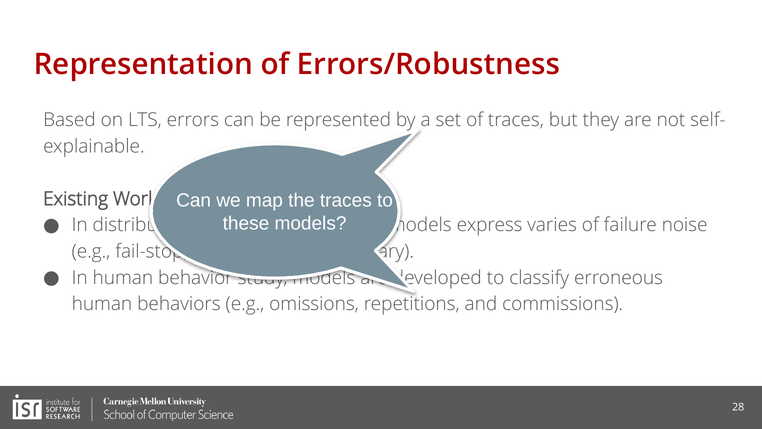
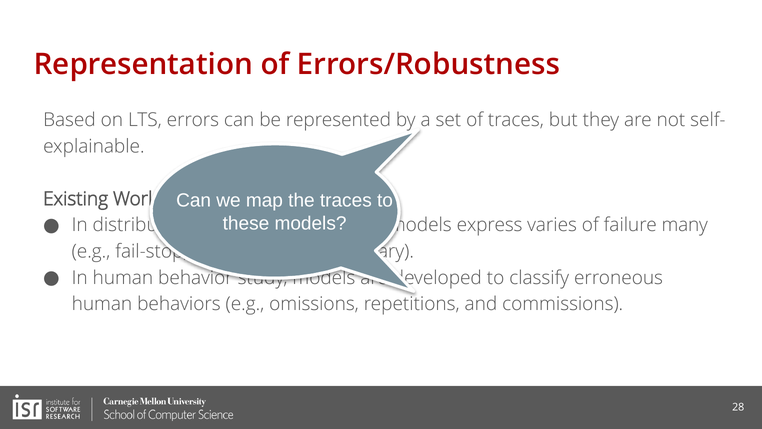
noise: noise -> many
